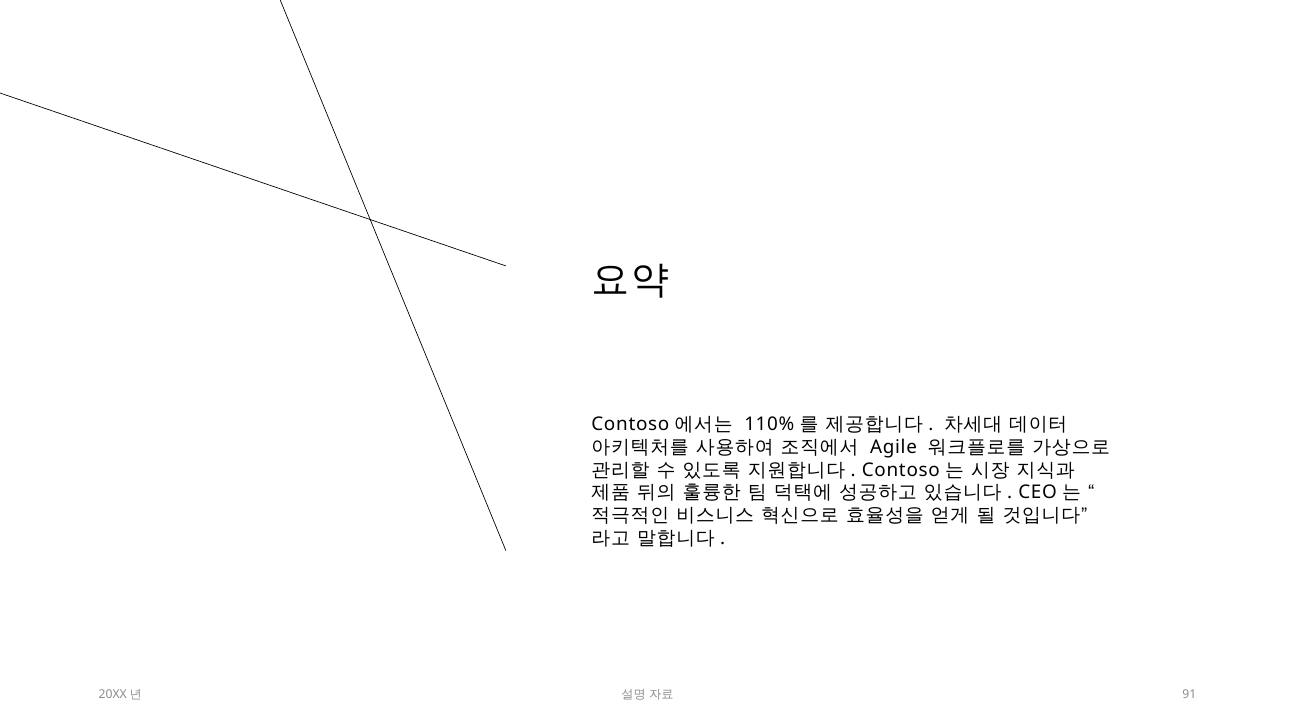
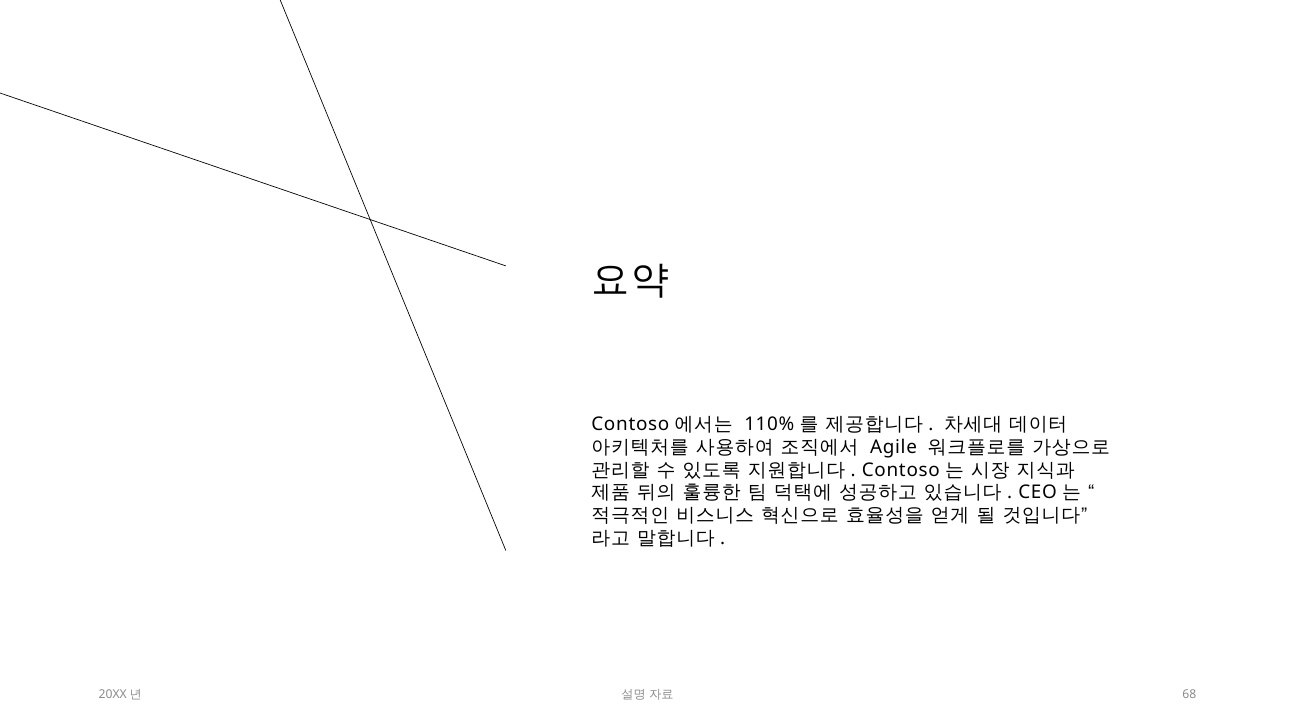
91: 91 -> 68
